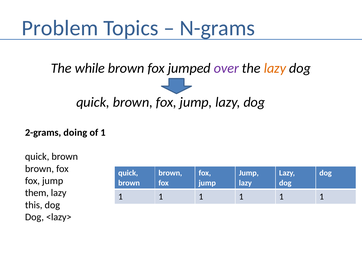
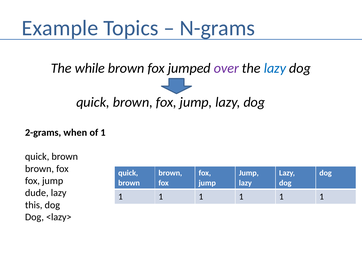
Problem: Problem -> Example
lazy at (275, 68) colour: orange -> blue
doing: doing -> when
them: them -> dude
